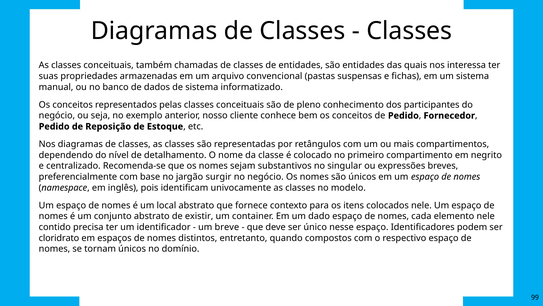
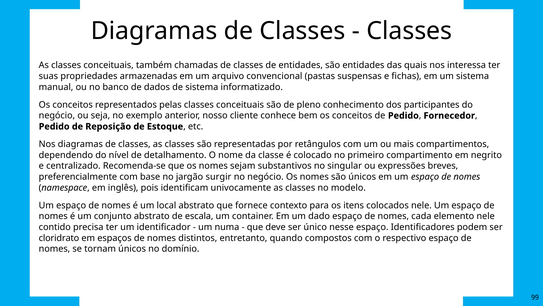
existir: existir -> escala
breve: breve -> numa
